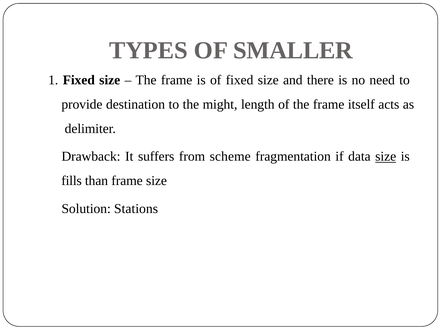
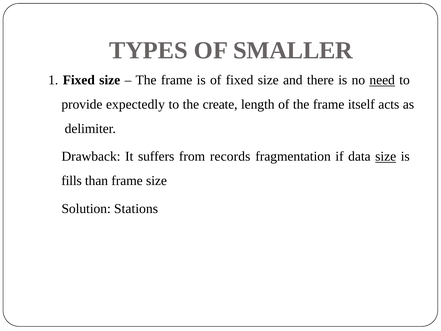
need underline: none -> present
destination: destination -> expectedly
might: might -> create
scheme: scheme -> records
